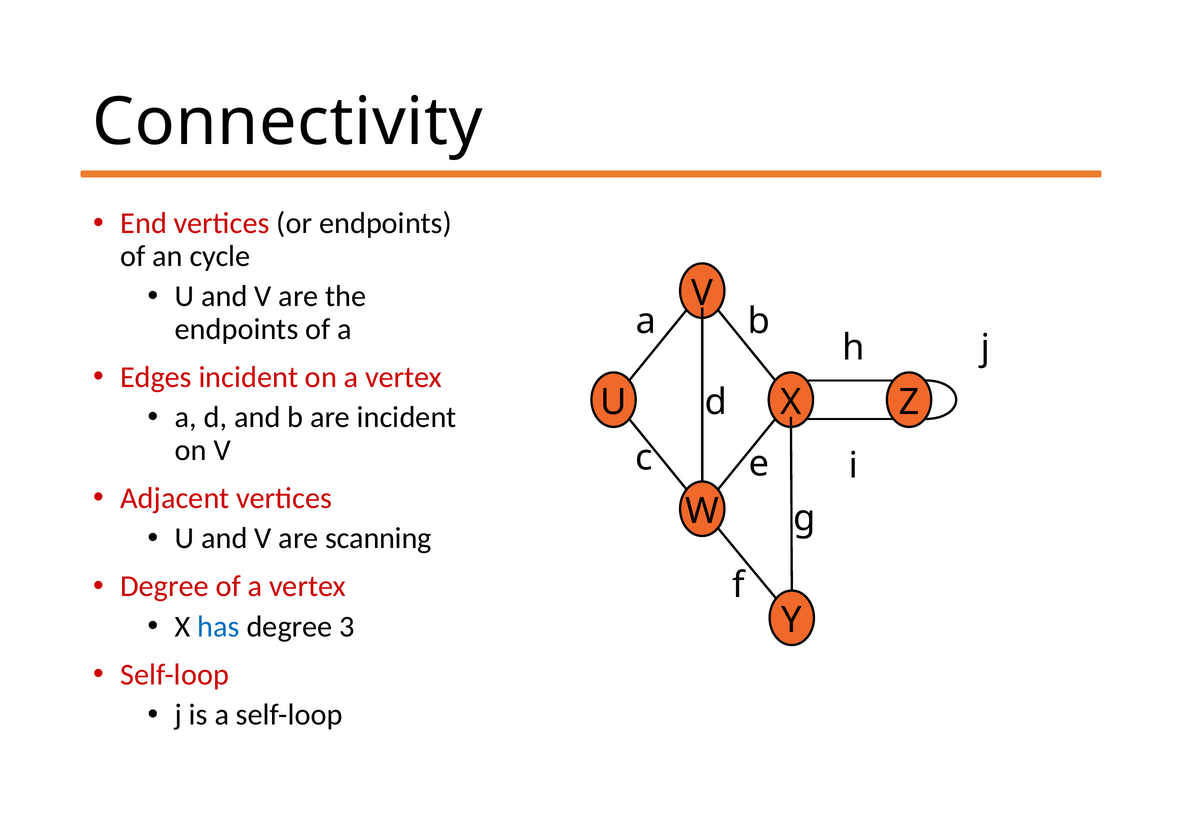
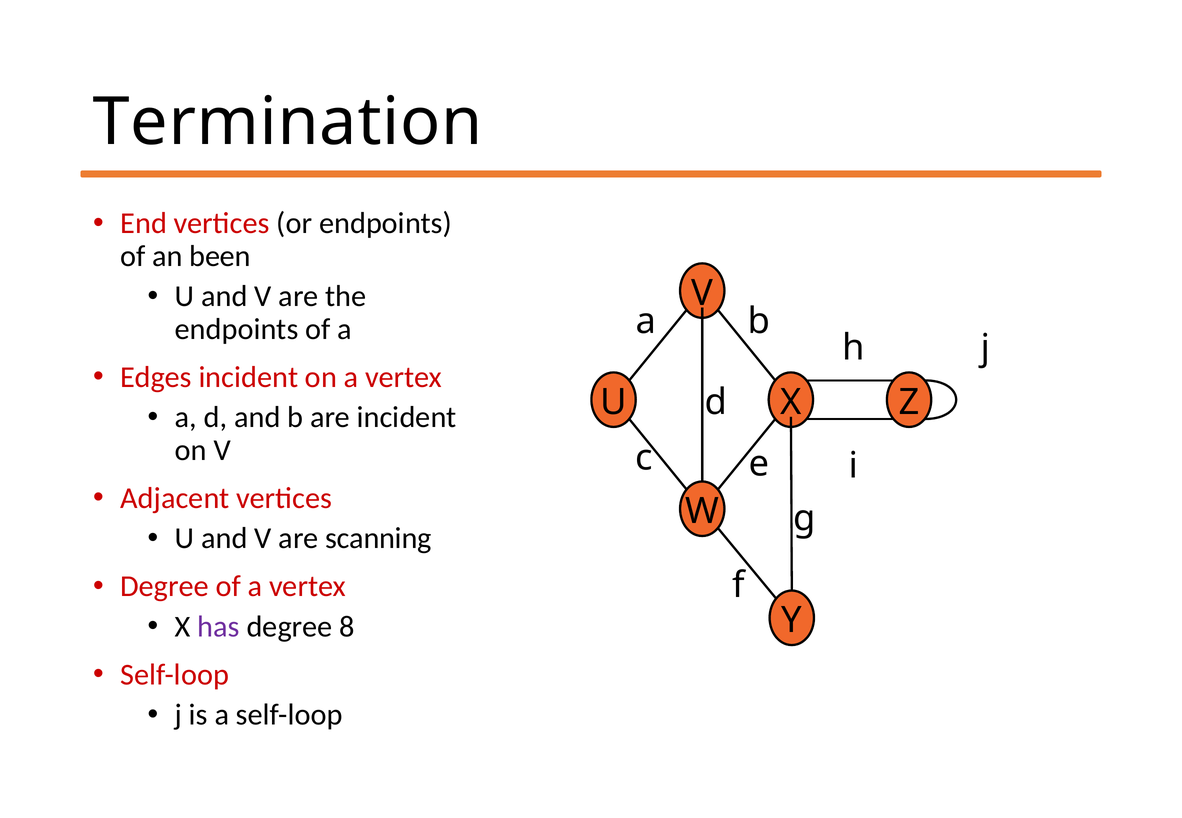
Connectivity: Connectivity -> Termination
cycle: cycle -> been
has colour: blue -> purple
3: 3 -> 8
